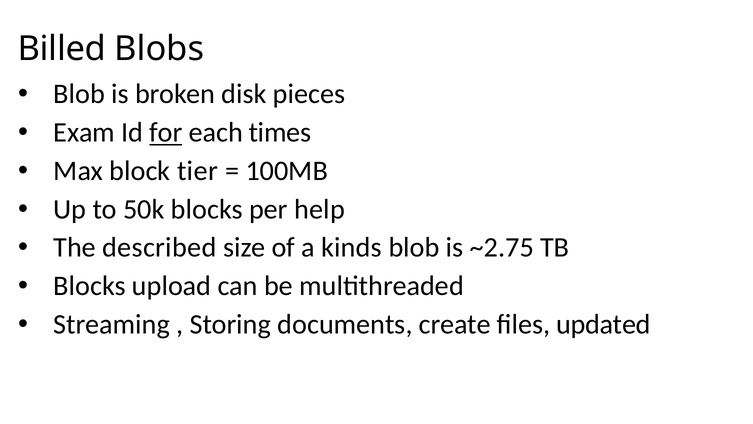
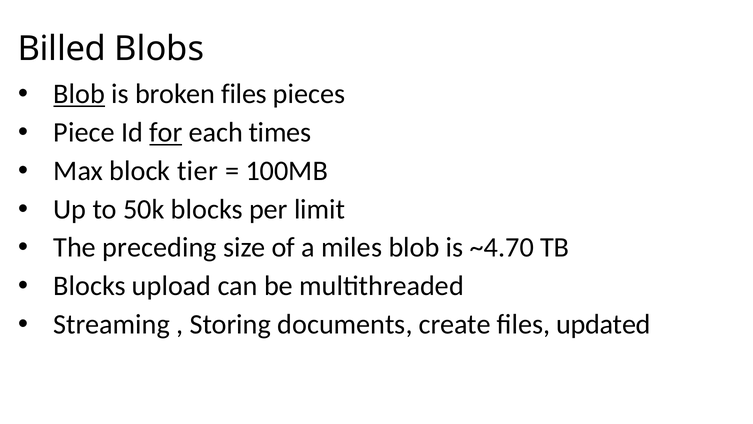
Blob at (79, 94) underline: none -> present
broken disk: disk -> files
Exam: Exam -> Piece
help: help -> limit
described: described -> preceding
kinds: kinds -> miles
~2.75: ~2.75 -> ~4.70
